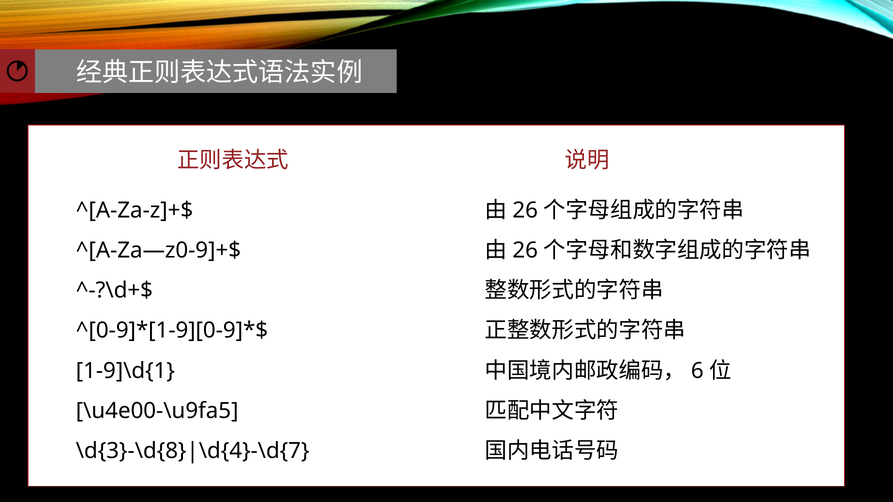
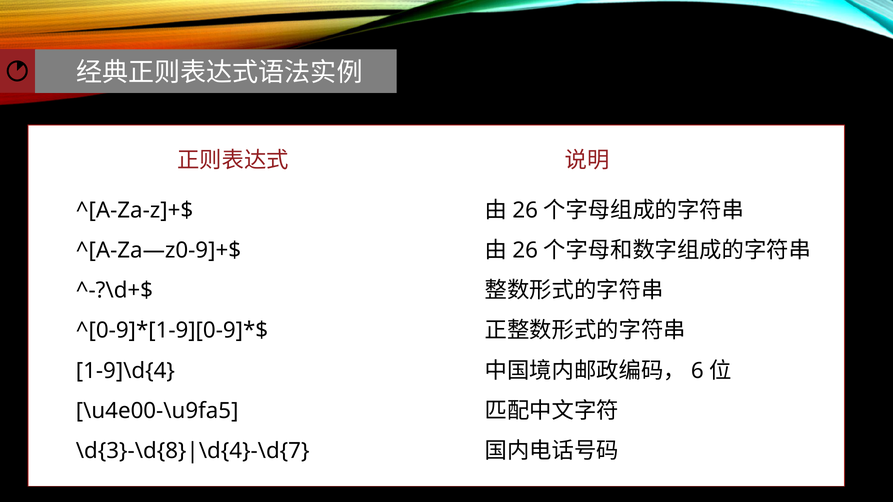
1-9]\d{1: 1-9]\d{1 -> 1-9]\d{4
